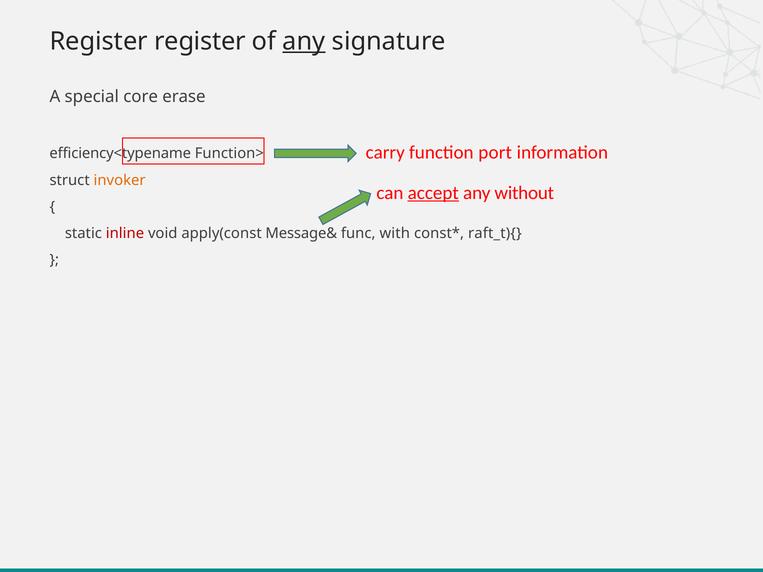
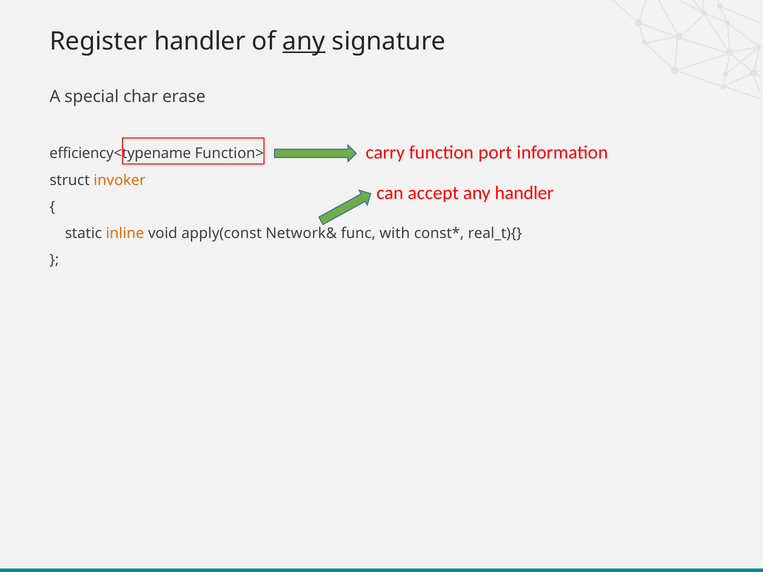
Register register: register -> handler
core: core -> char
accept underline: present -> none
any without: without -> handler
inline colour: red -> orange
Message&: Message& -> Network&
raft_t){: raft_t){ -> real_t){
